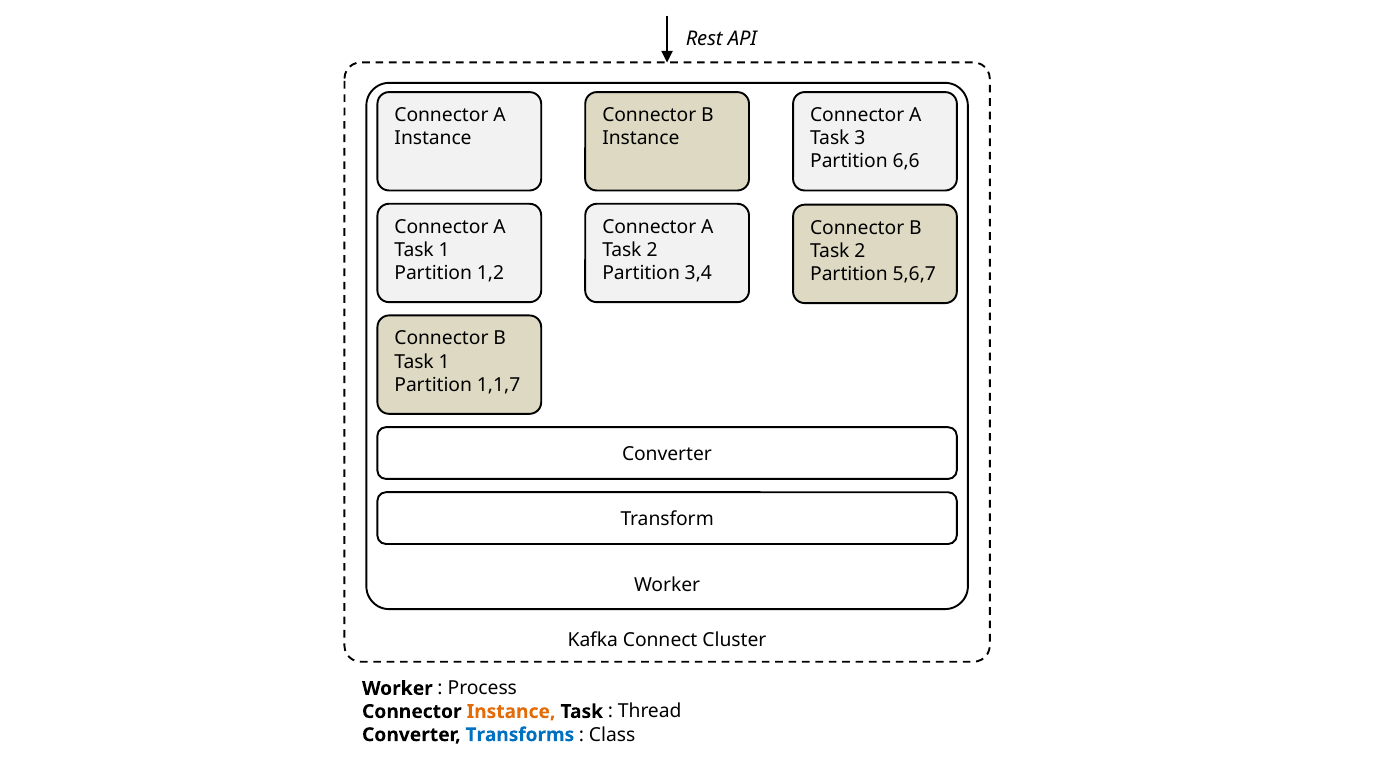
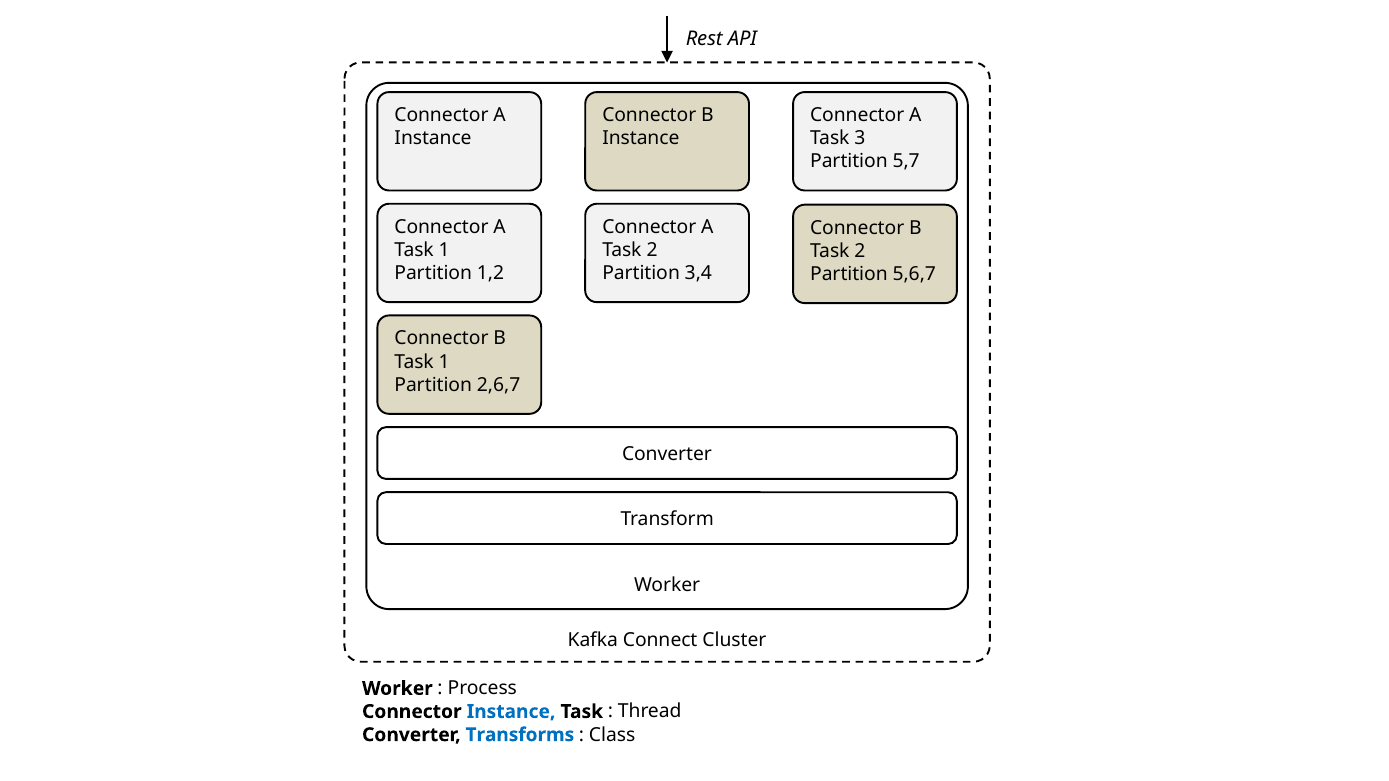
6,6: 6,6 -> 5,7
1,1,7: 1,1,7 -> 2,6,7
Instance at (511, 712) colour: orange -> blue
